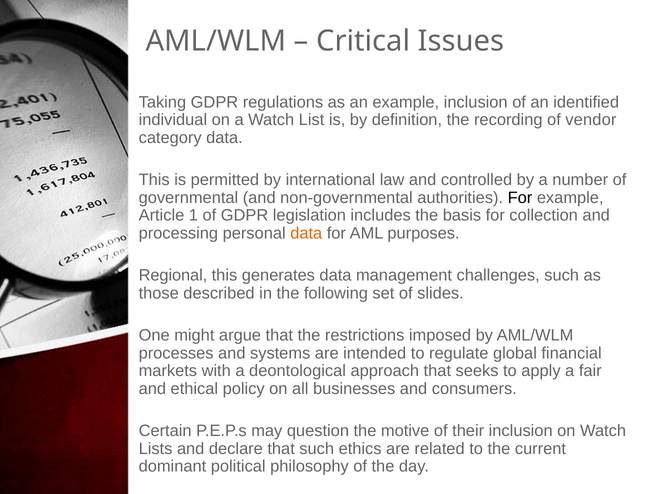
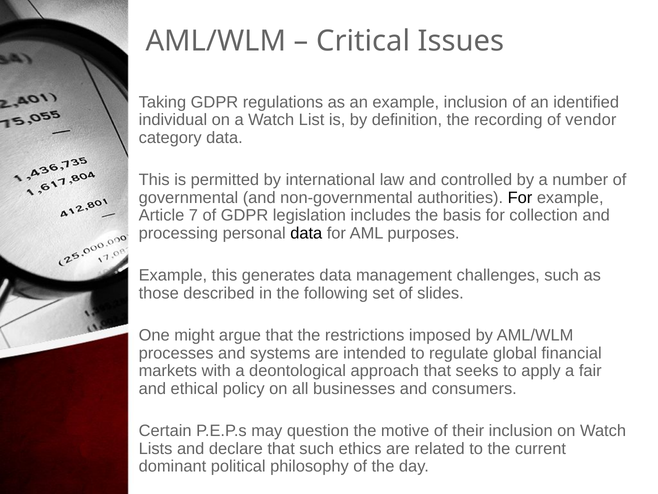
1: 1 -> 7
data at (306, 233) colour: orange -> black
Regional at (173, 275): Regional -> Example
